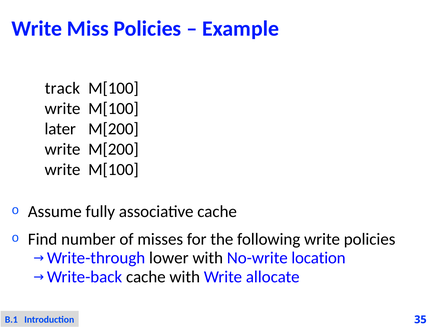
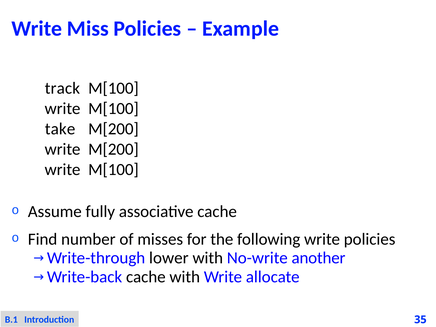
later: later -> take
location: location -> another
